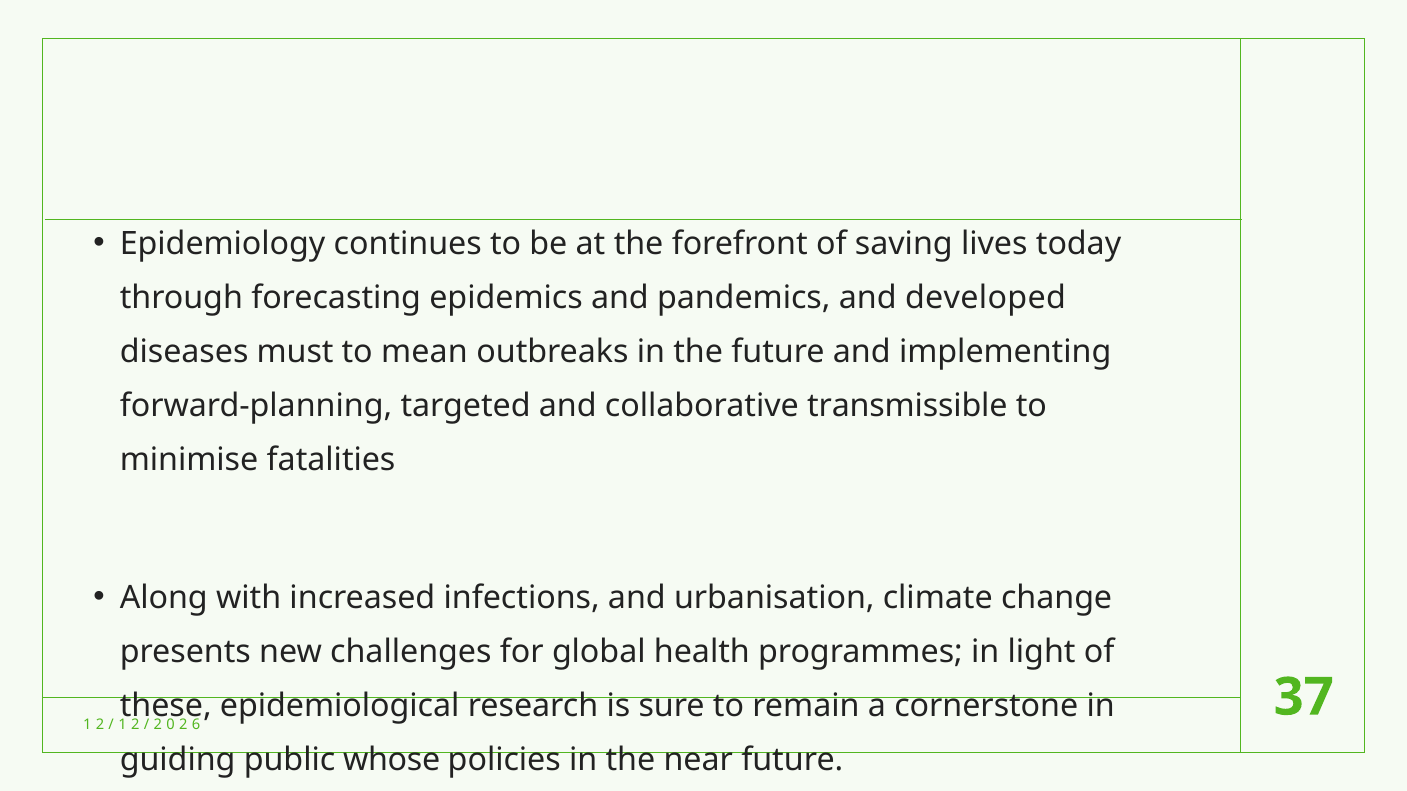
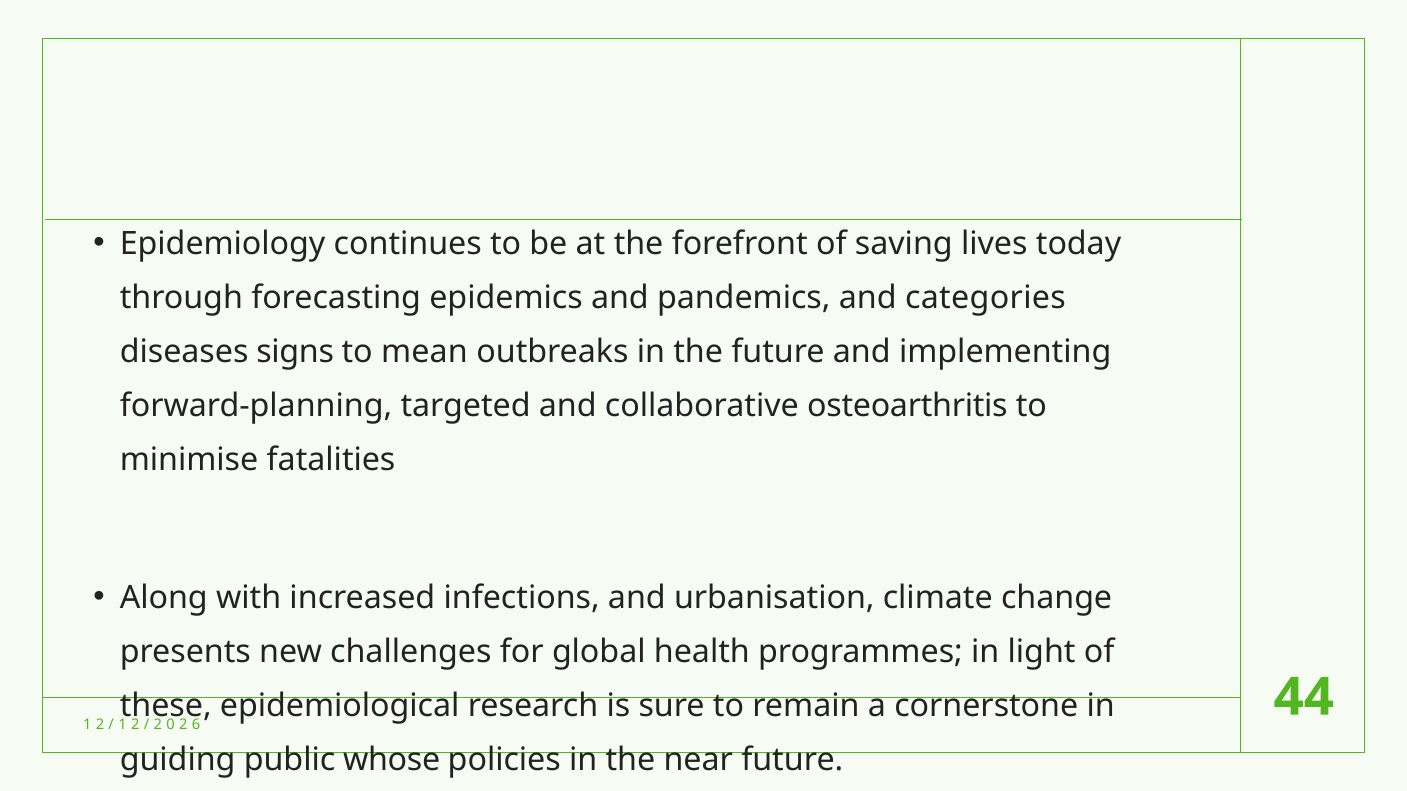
developed: developed -> categories
must: must -> signs
transmissible: transmissible -> osteoarthritis
37: 37 -> 44
